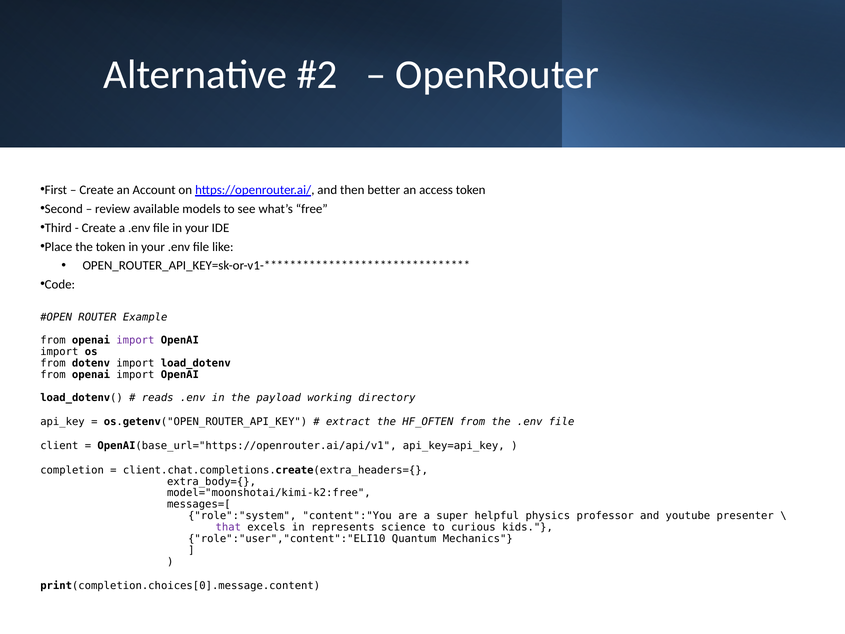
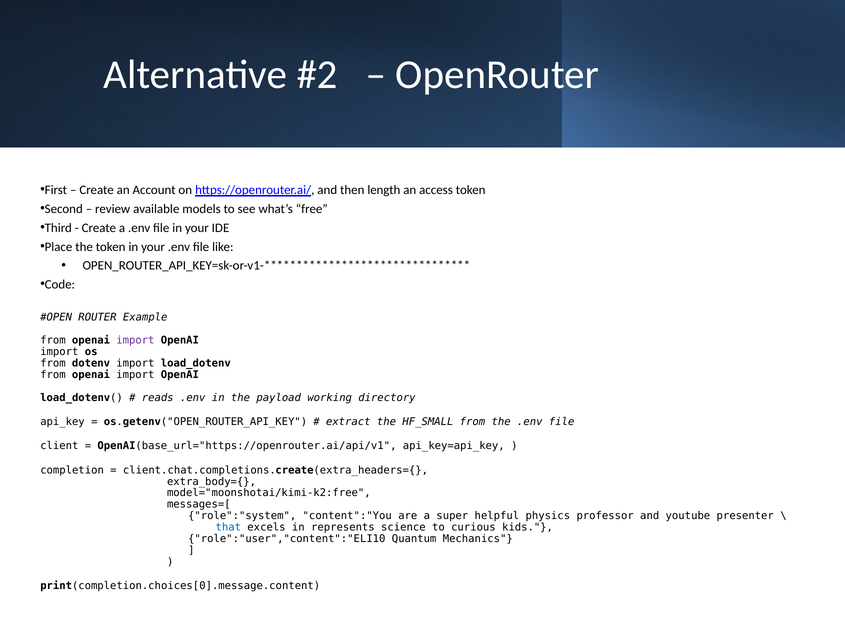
better: better -> length
HF_OFTEN: HF_OFTEN -> HF_SMALL
that colour: purple -> blue
